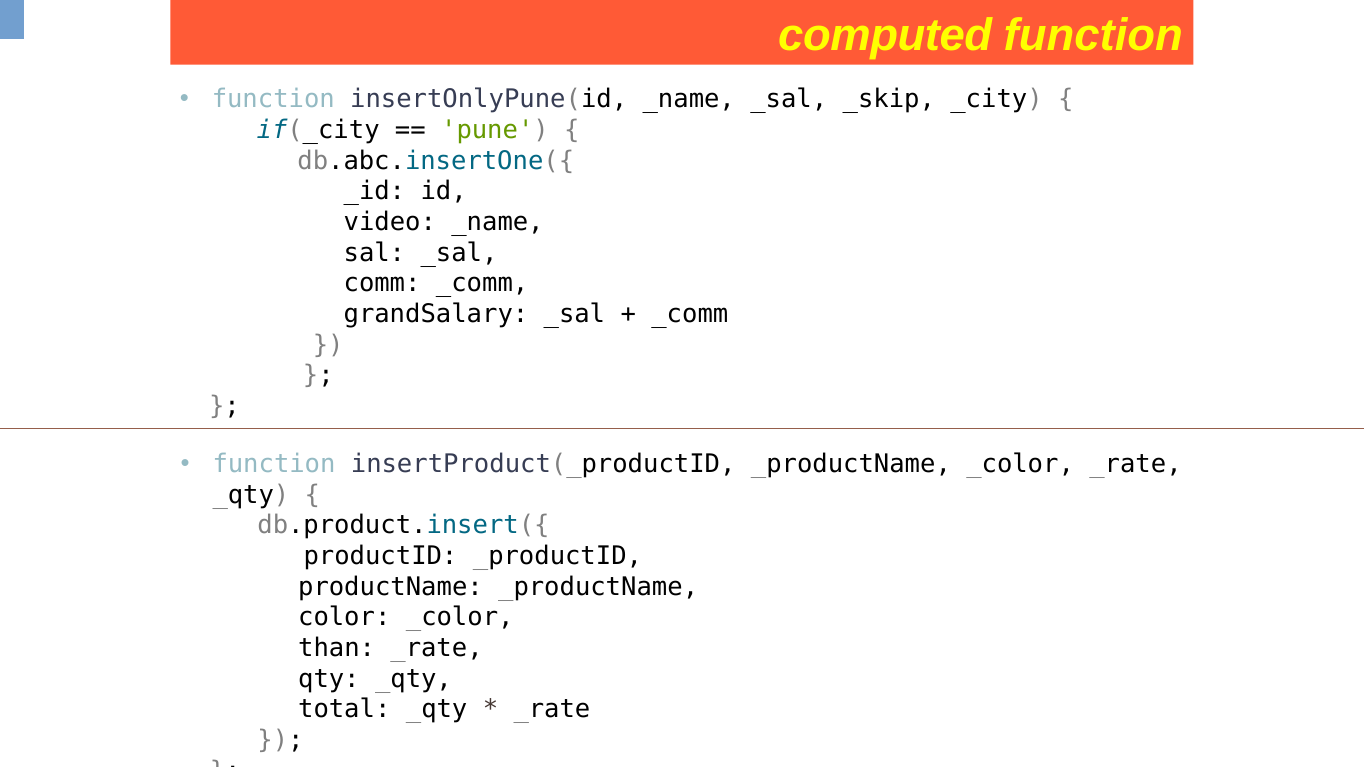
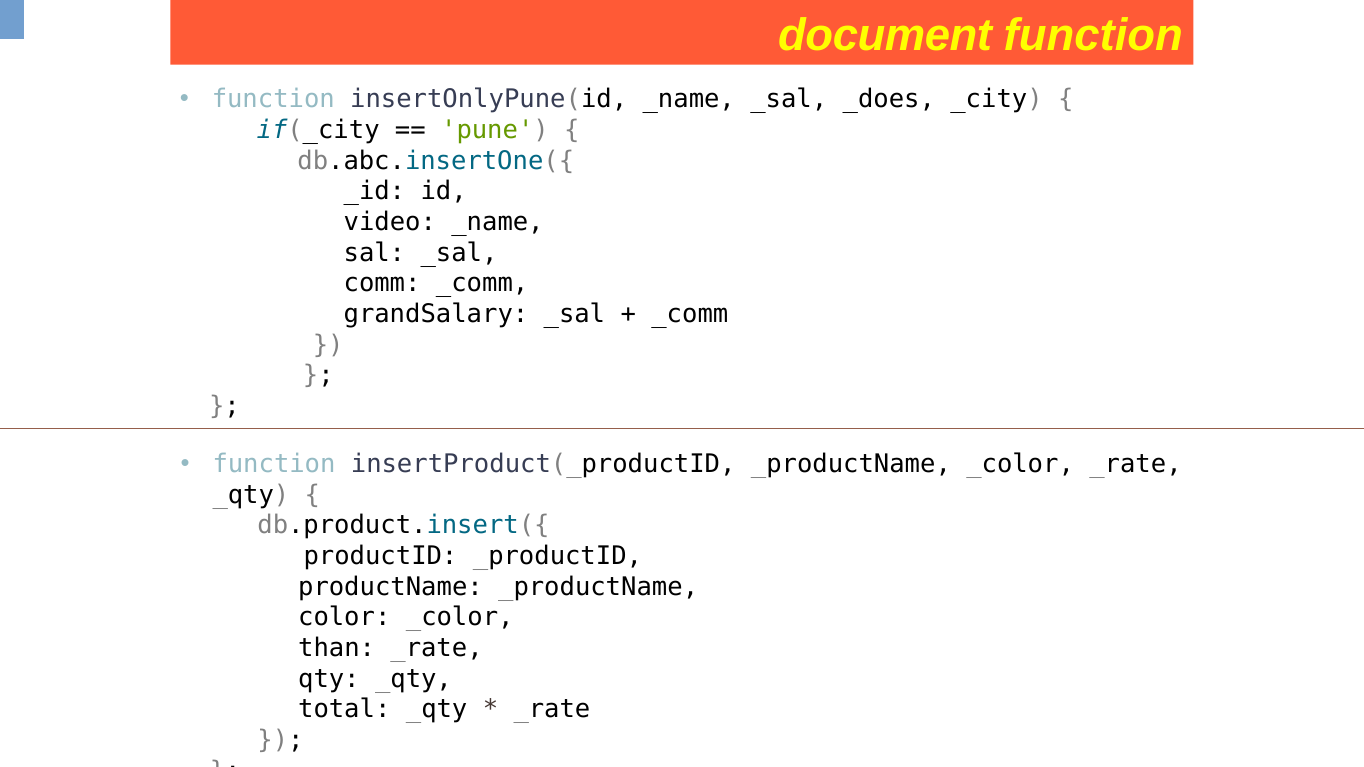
computed: computed -> document
_skip: _skip -> _does
